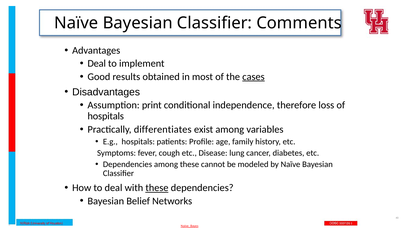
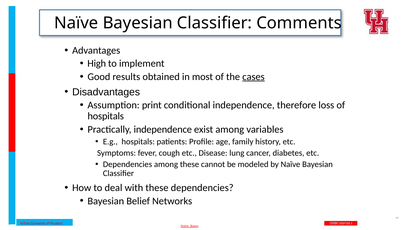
Deal at (97, 64): Deal -> High
Practically differentiates: differentiates -> independence
these at (157, 188) underline: present -> none
